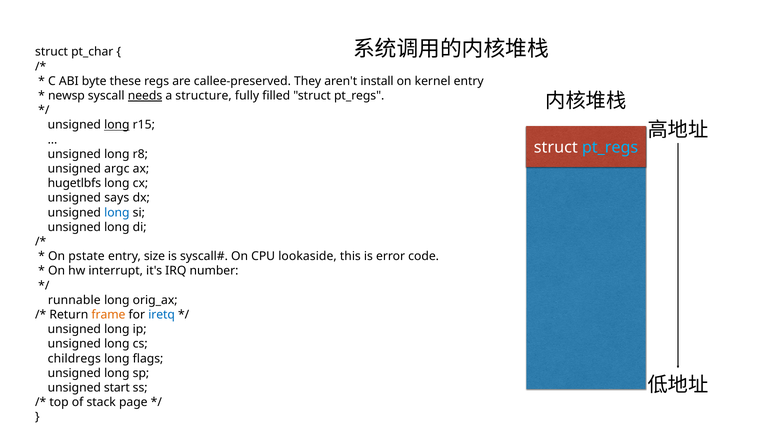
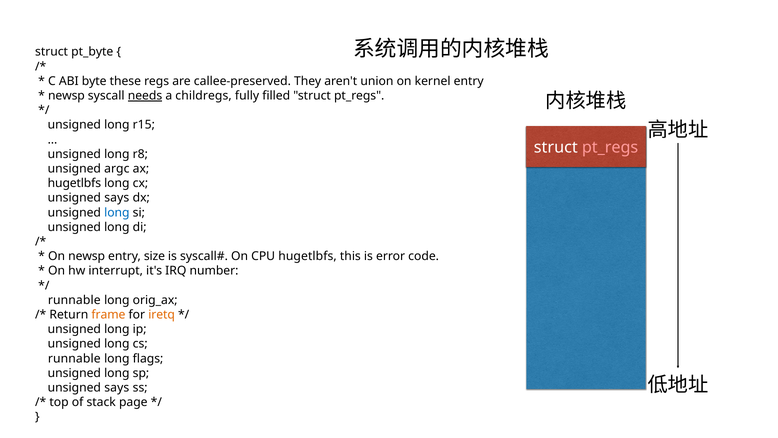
pt_char: pt_char -> pt_byte
install: install -> union
structure: structure -> childregs
long at (117, 125) underline: present -> none
pt_regs at (610, 147) colour: light blue -> pink
On pstate: pstate -> newsp
CPU lookaside: lookaside -> hugetlbfs
iretq colour: blue -> orange
childregs at (74, 358): childregs -> runnable
start at (117, 387): start -> says
